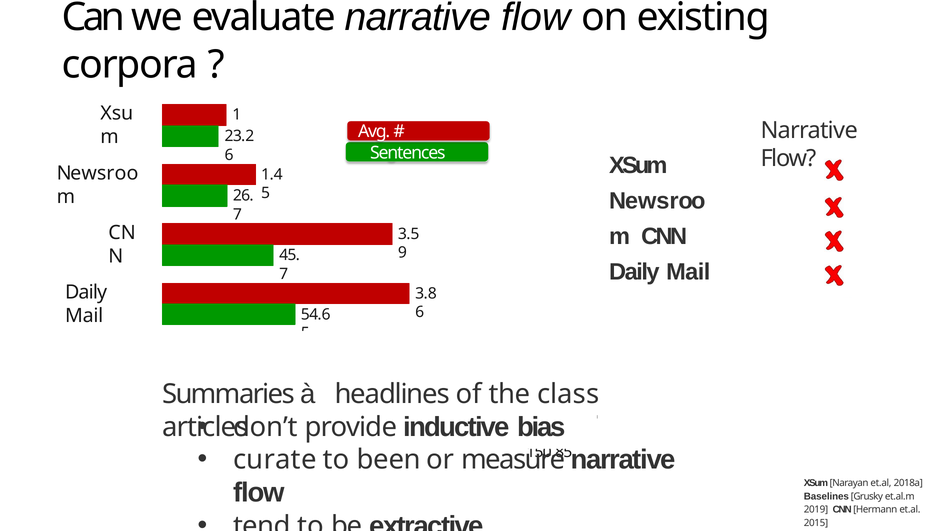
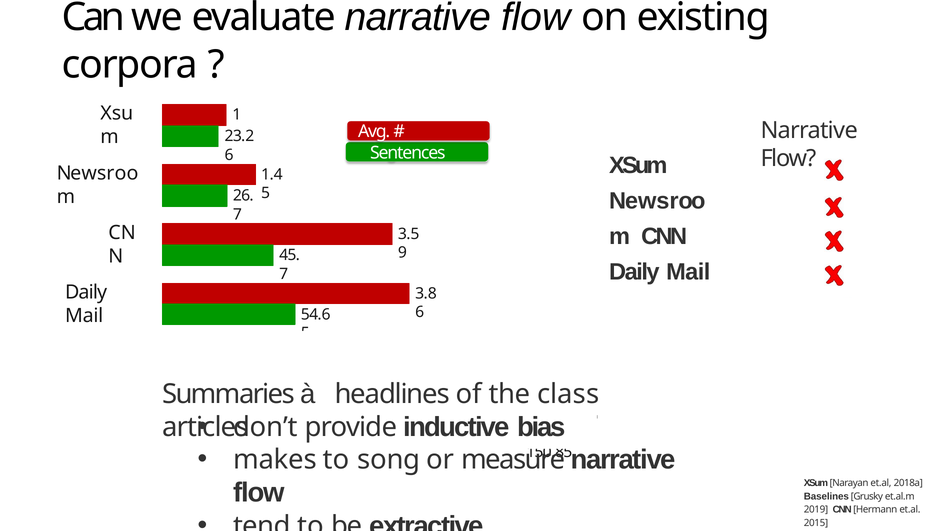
curate: curate -> makes
been: been -> song
